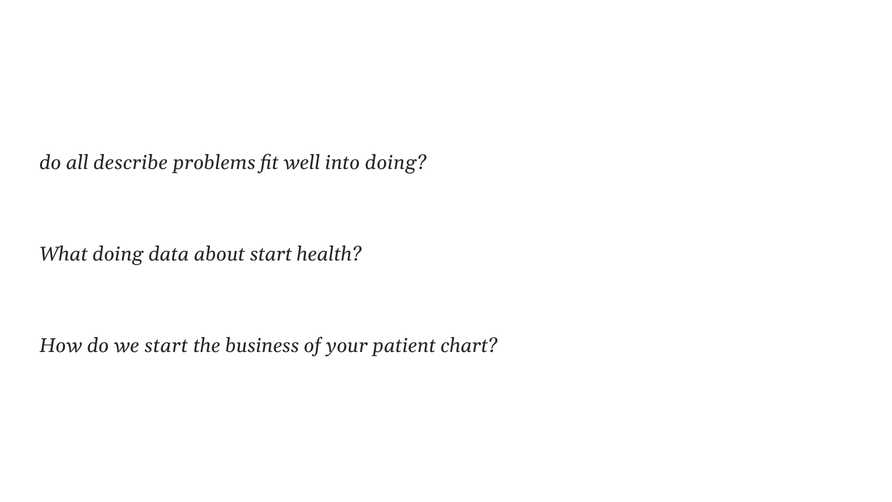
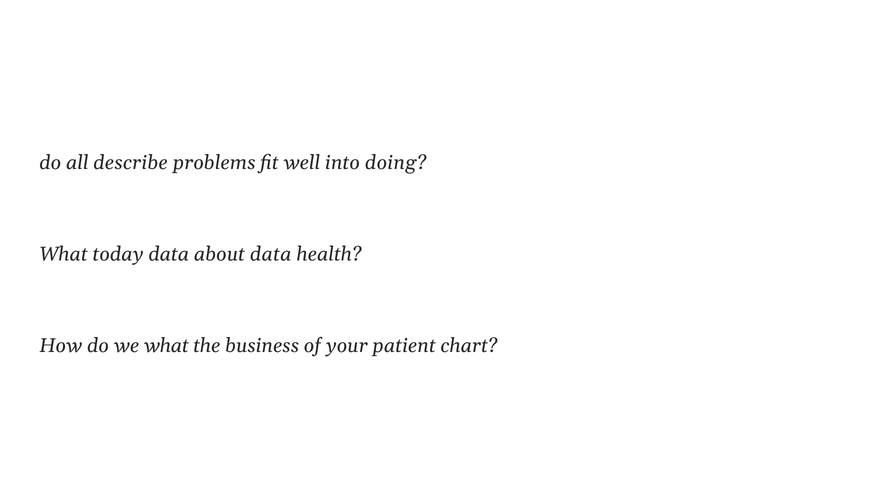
What doing: doing -> today
about start: start -> data
we start: start -> what
